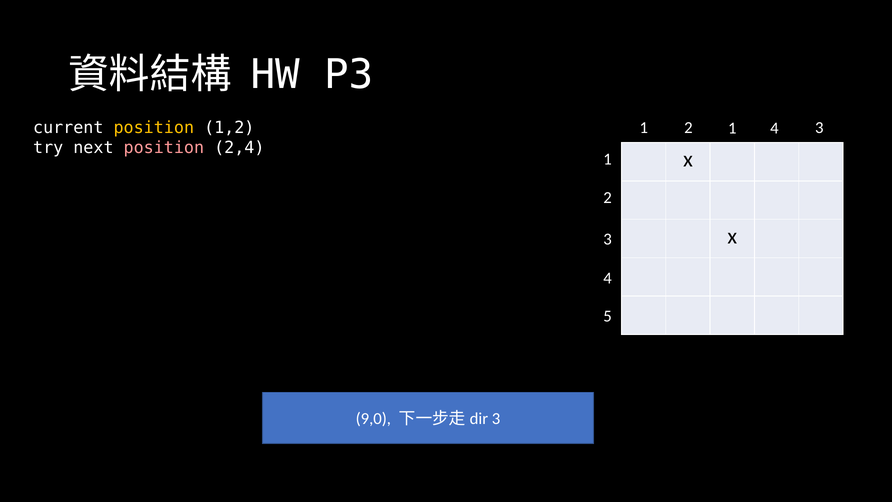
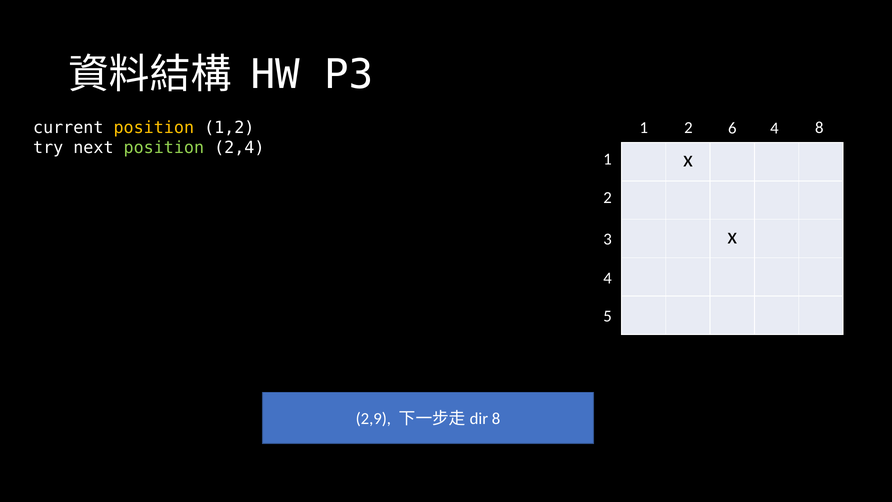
2 1: 1 -> 6
4 3: 3 -> 8
position at (164, 148) colour: pink -> light green
9,0: 9,0 -> 2,9
3 at (496, 419): 3 -> 8
